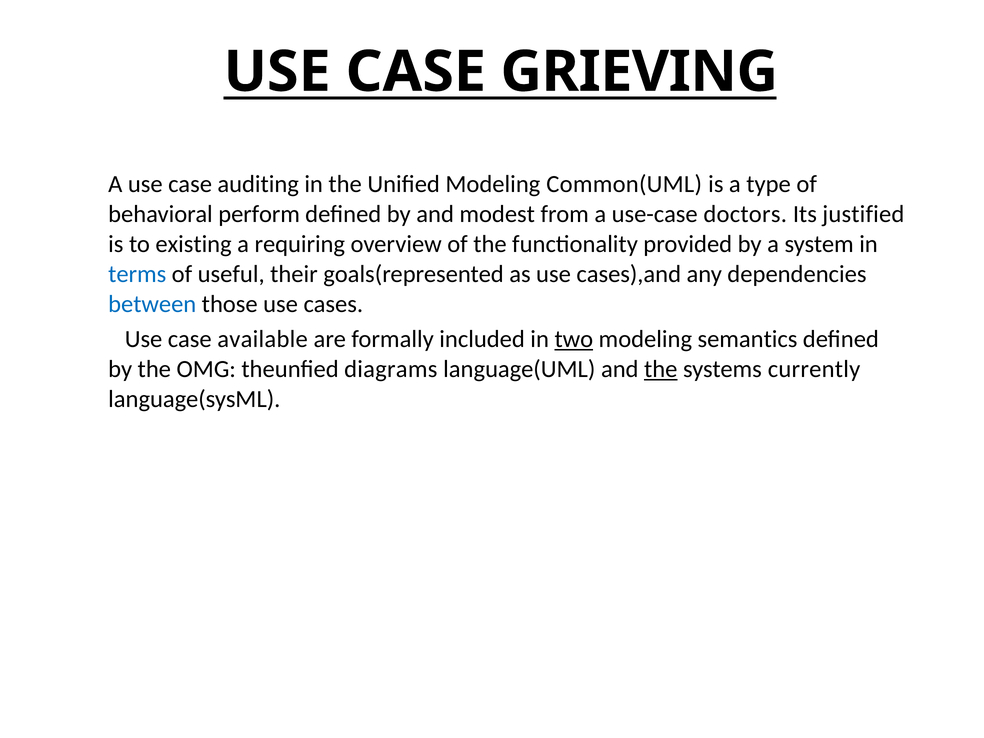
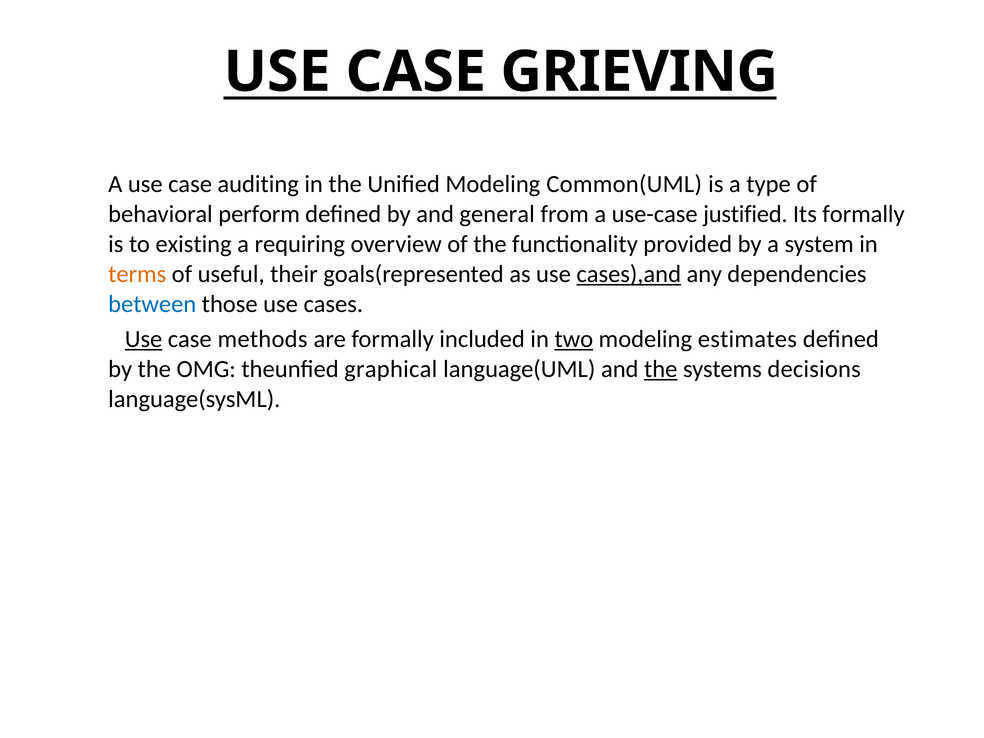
modest: modest -> general
doctors: doctors -> justified
Its justified: justified -> formally
terms colour: blue -> orange
cases),and underline: none -> present
Use at (144, 339) underline: none -> present
available: available -> methods
semantics: semantics -> estimates
diagrams: diagrams -> graphical
currently: currently -> decisions
